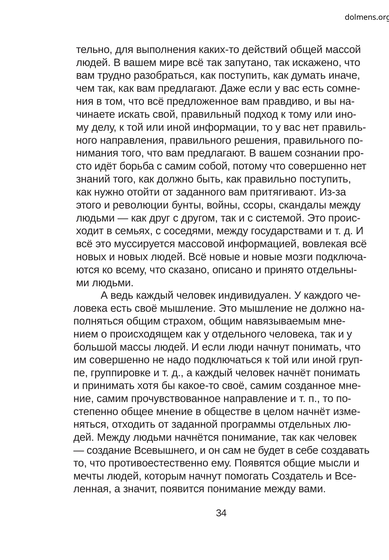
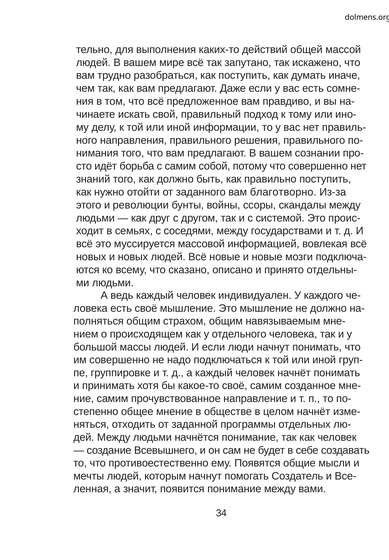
притягивают: притягивают -> благотворно
